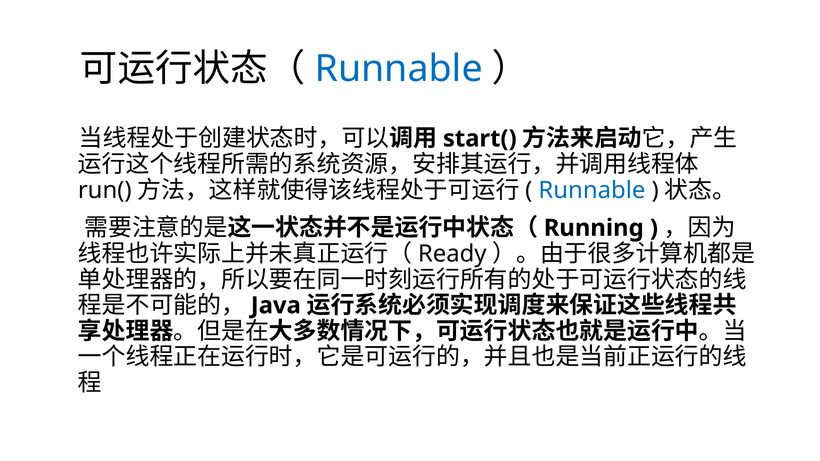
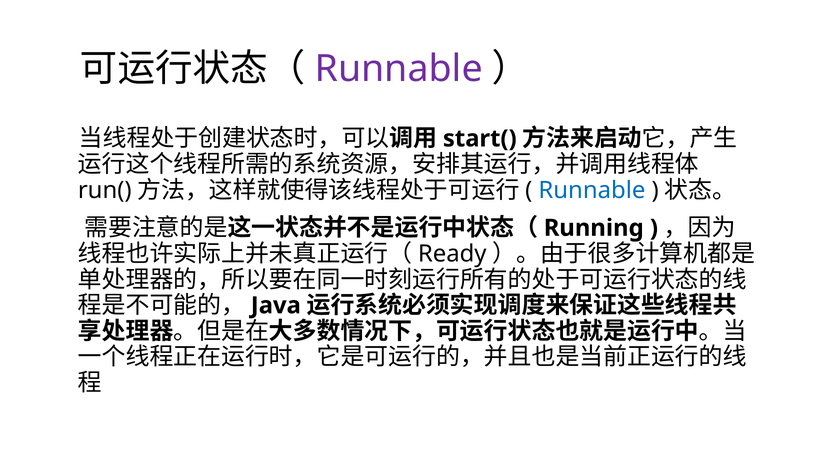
Runnable at (399, 69) colour: blue -> purple
